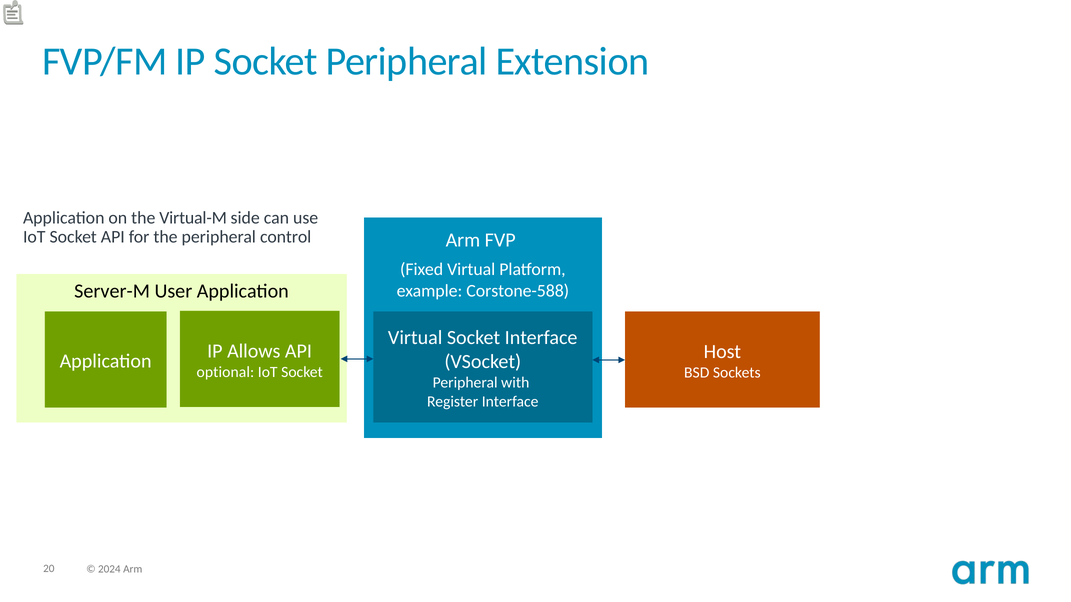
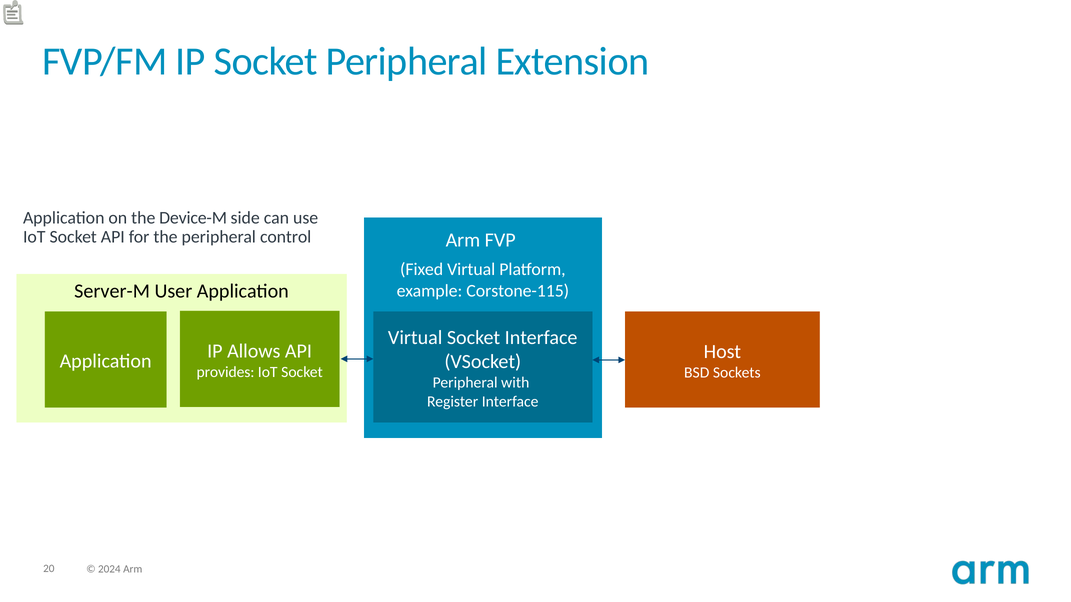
Virtual-M: Virtual-M -> Device-M
Corstone-588: Corstone-588 -> Corstone-115
optional: optional -> provides
